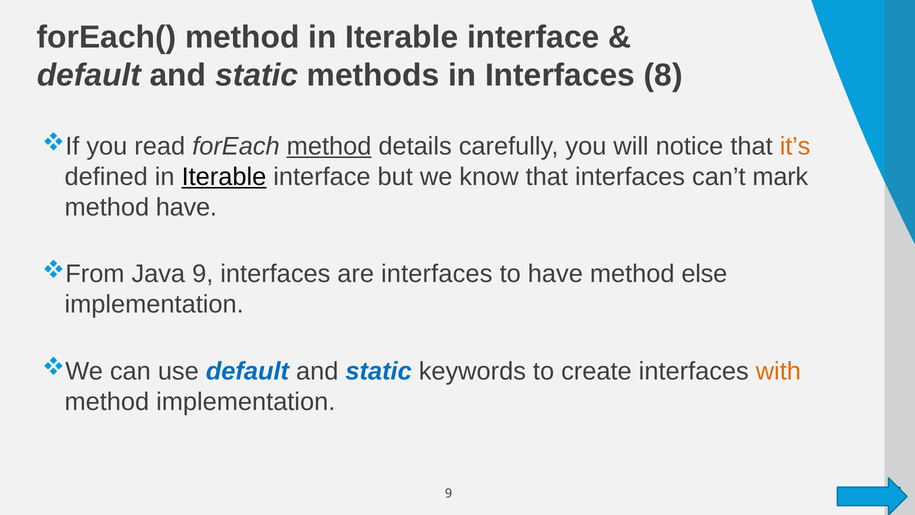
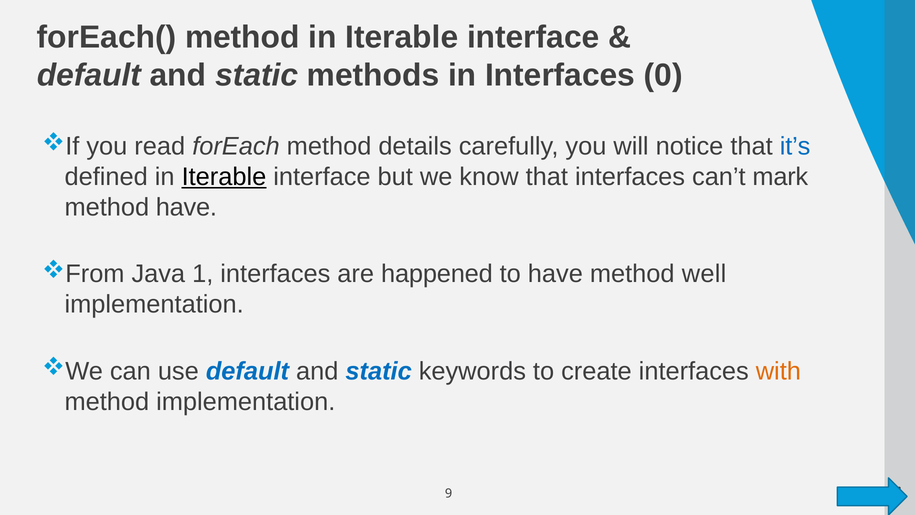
8: 8 -> 0
method at (329, 147) underline: present -> none
it’s colour: orange -> blue
Java 9: 9 -> 1
are interfaces: interfaces -> happened
else: else -> well
